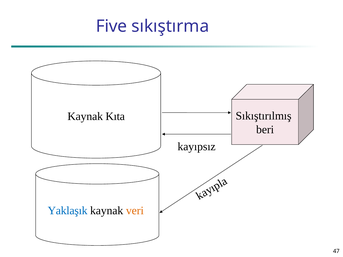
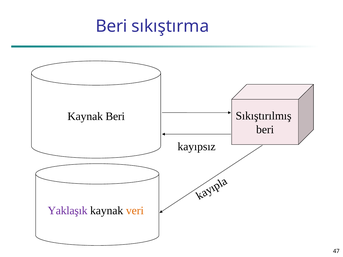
Five at (111, 26): Five -> Beri
Kaynak Kıta: Kıta -> Beri
Yaklaşık colour: blue -> purple
